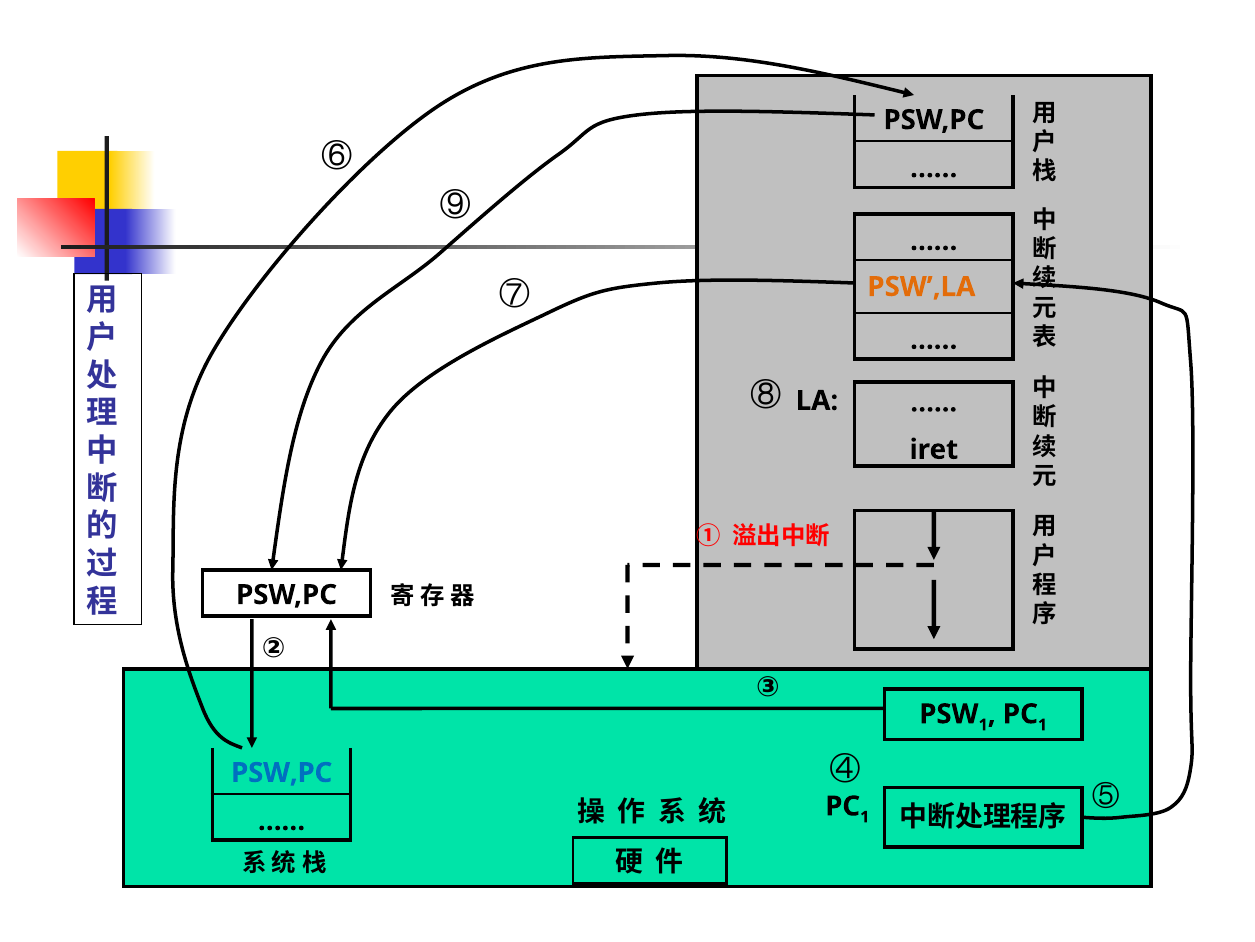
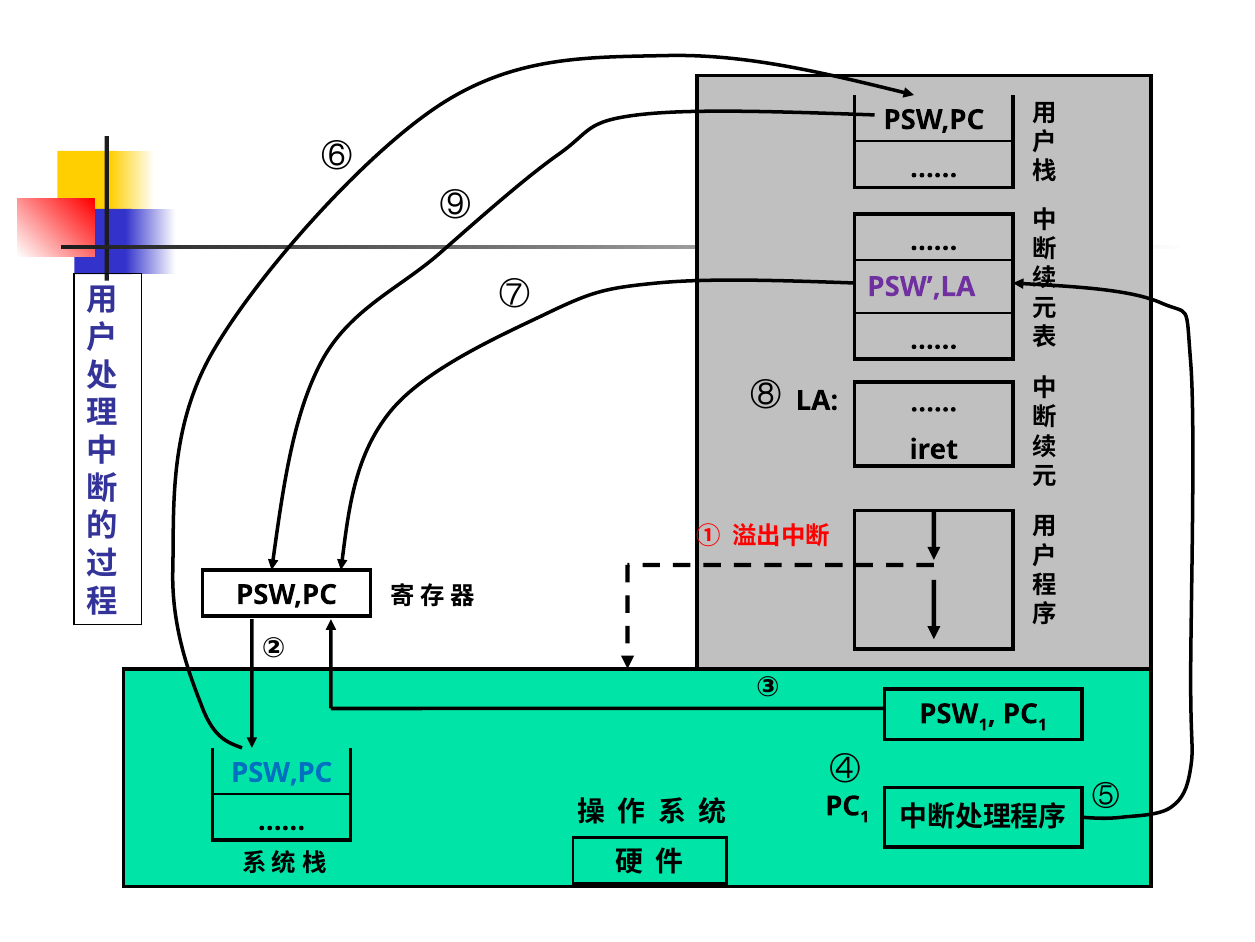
PSW’,LA colour: orange -> purple
